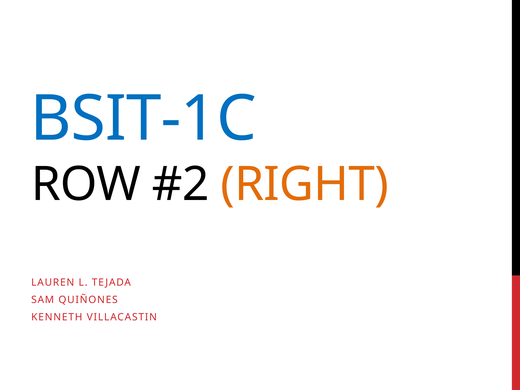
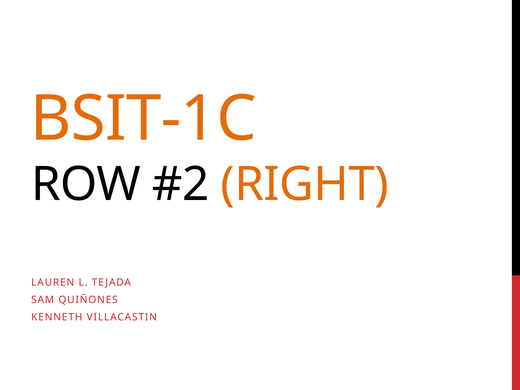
BSIT-1C colour: blue -> orange
